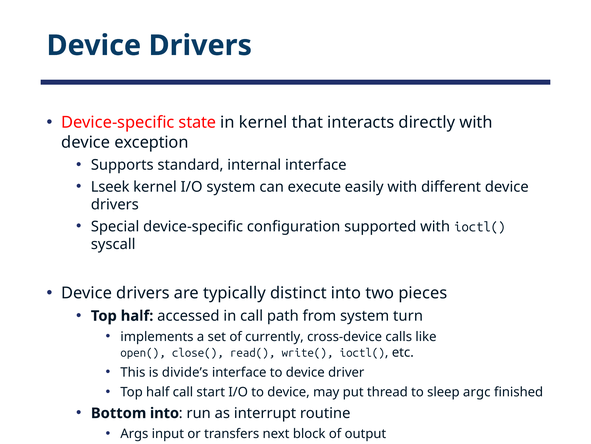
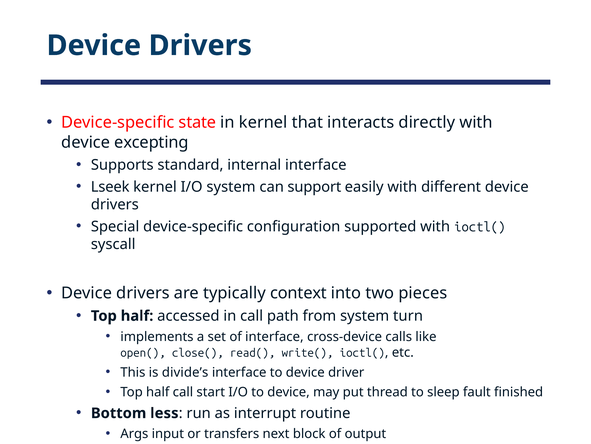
exception: exception -> excepting
execute: execute -> support
distinct: distinct -> context
of currently: currently -> interface
argc: argc -> fault
Bottom into: into -> less
